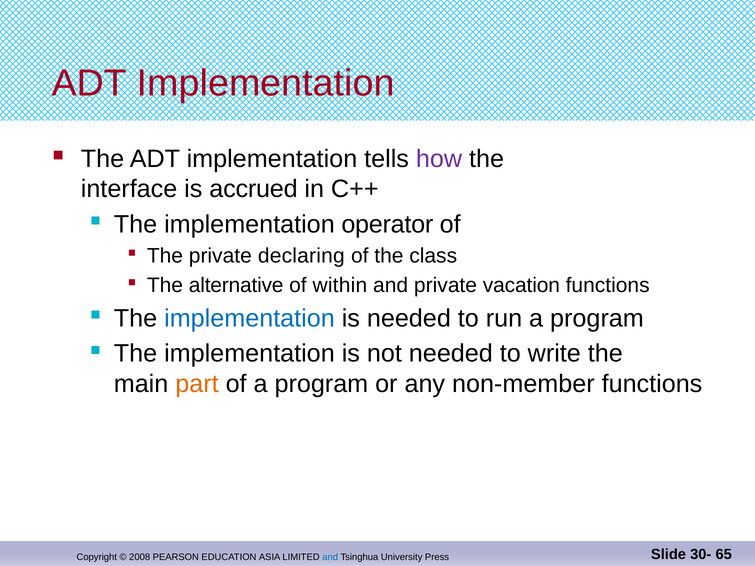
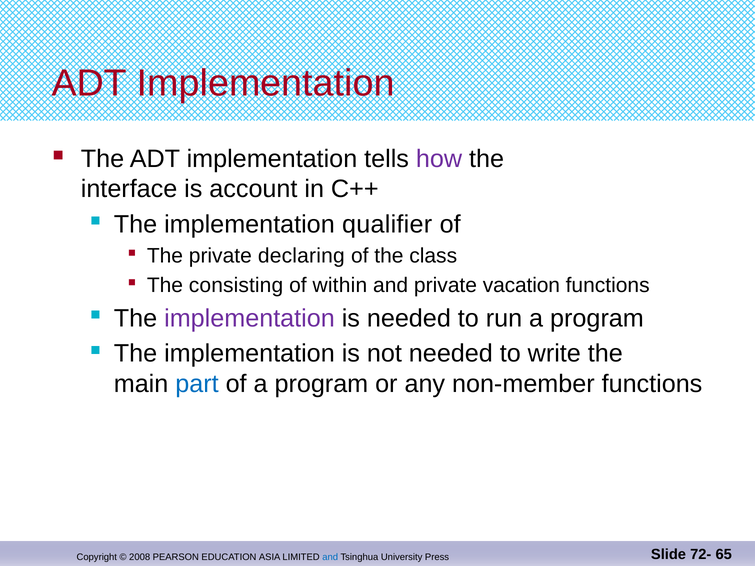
accrued: accrued -> account
operator: operator -> qualifier
alternative: alternative -> consisting
implementation at (249, 318) colour: blue -> purple
part colour: orange -> blue
30-: 30- -> 72-
